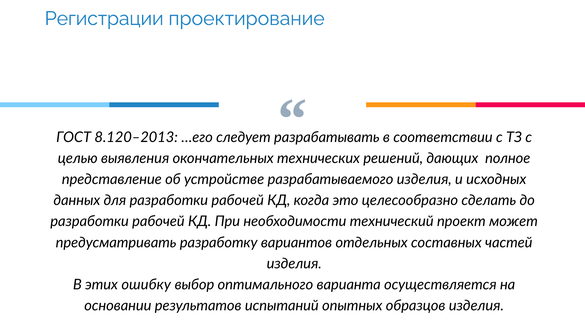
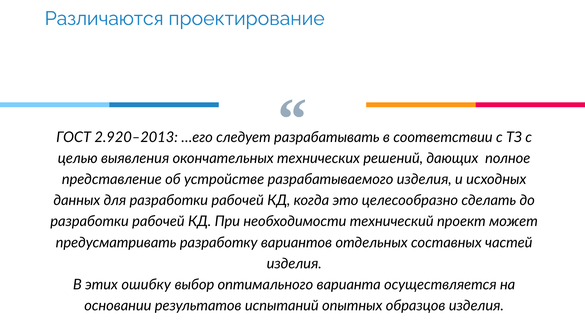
Регистрации: Регистрации -> Различаются
8.120–2013: 8.120–2013 -> 2.920–2013
